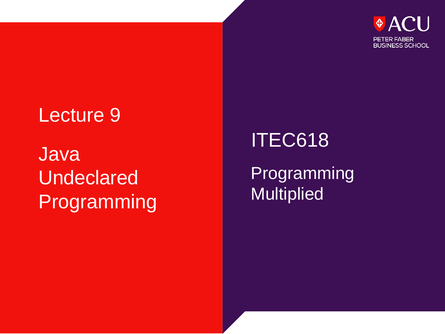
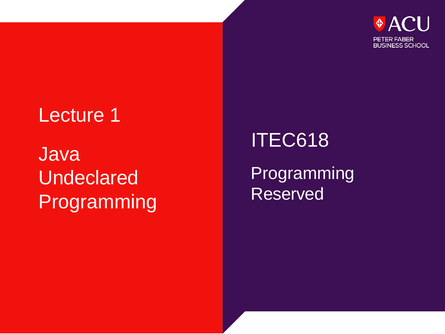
9: 9 -> 1
Multiplied: Multiplied -> Reserved
